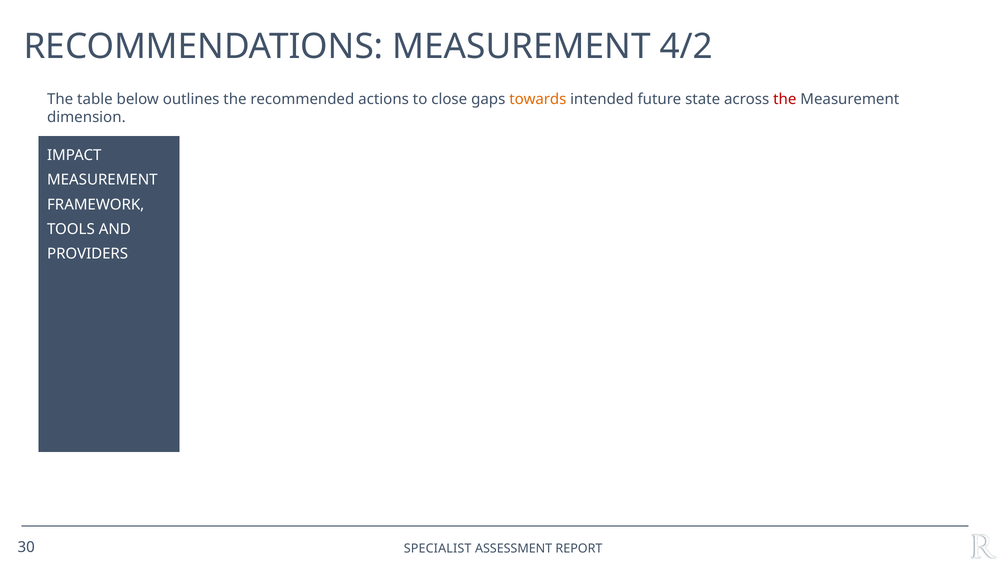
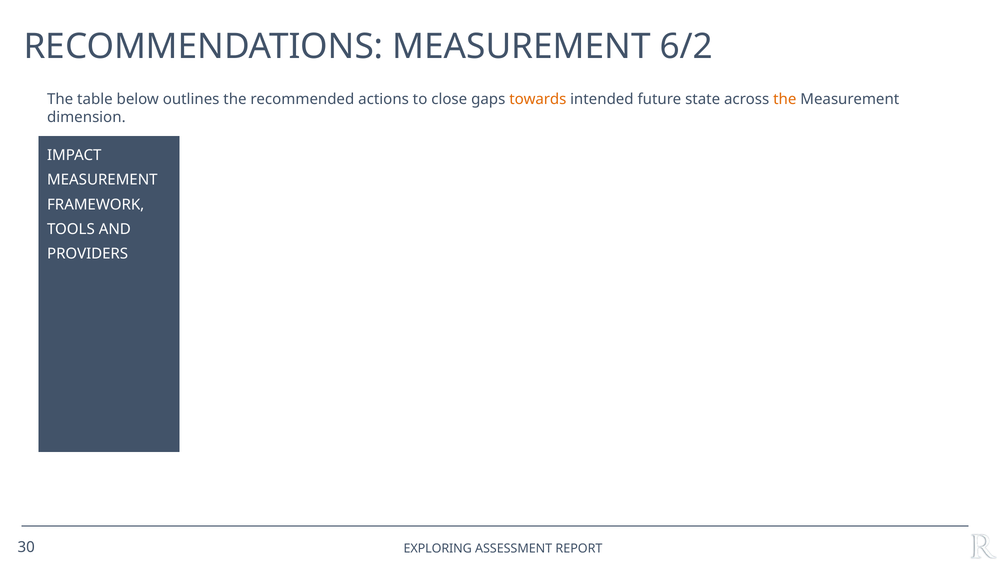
4/2: 4/2 -> 6/2
the at (785, 99) colour: red -> orange
SPECIALIST: SPECIALIST -> EXPLORING
